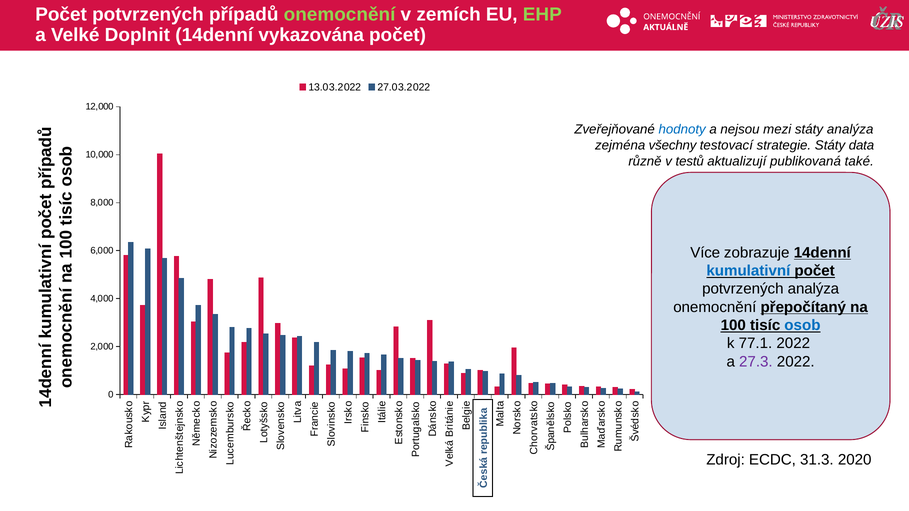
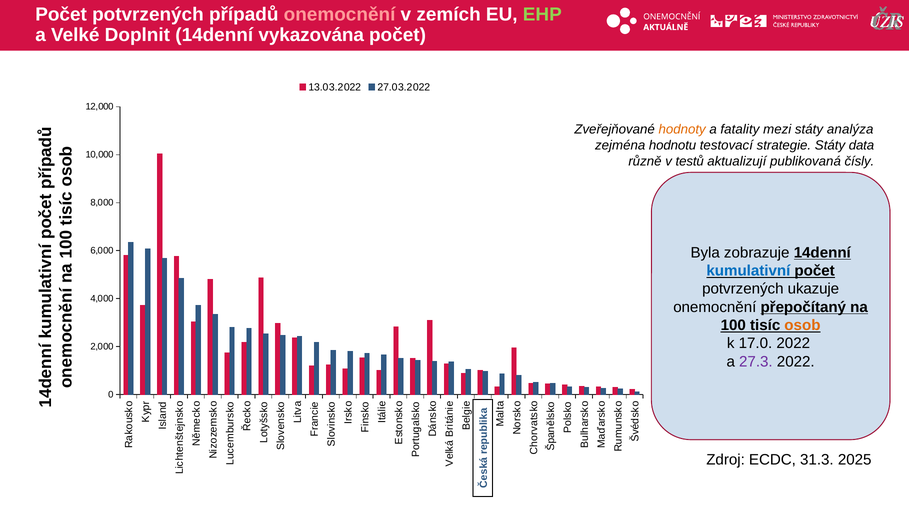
onemocnění at (340, 15) colour: light green -> pink
hodnoty colour: blue -> orange
nejsou: nejsou -> fatality
všechny: všechny -> hodnotu
také: také -> čísly
Více: Více -> Byla
potvrzených analýza: analýza -> ukazuje
osob colour: blue -> orange
77.1: 77.1 -> 17.0
2020: 2020 -> 2025
